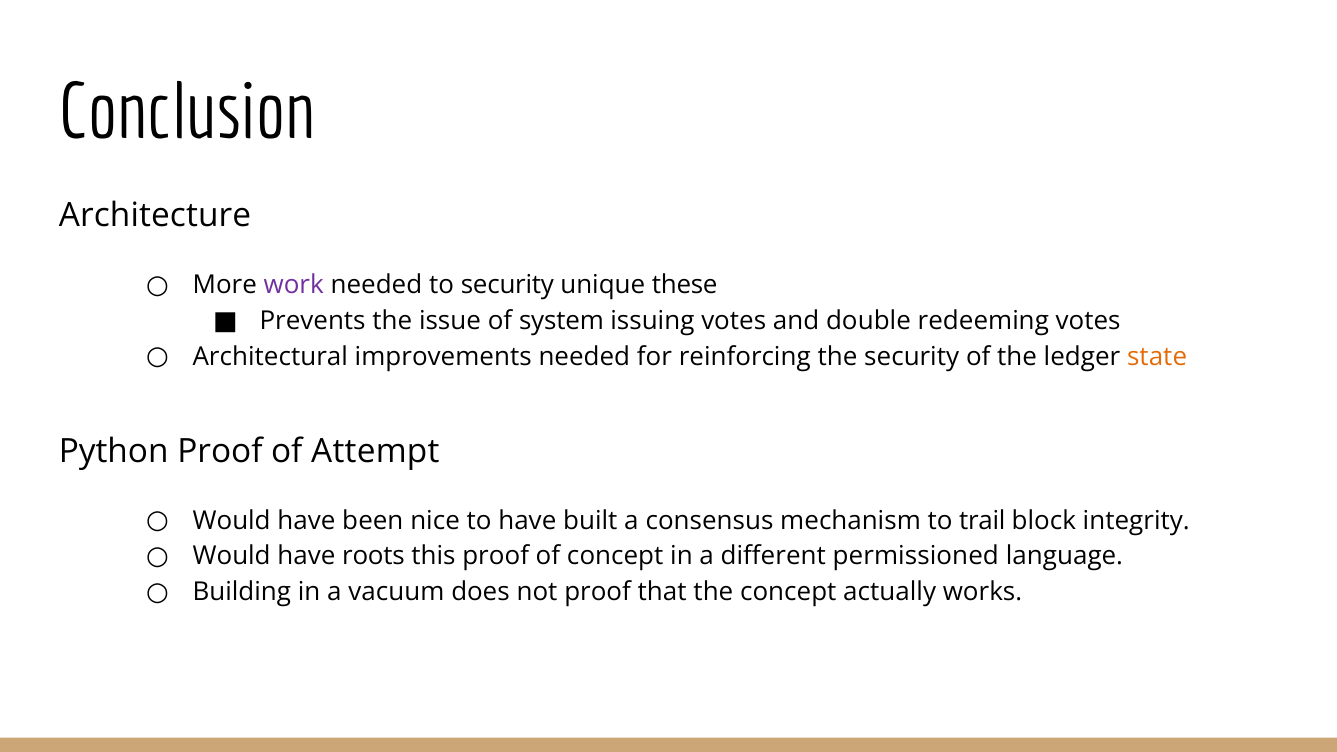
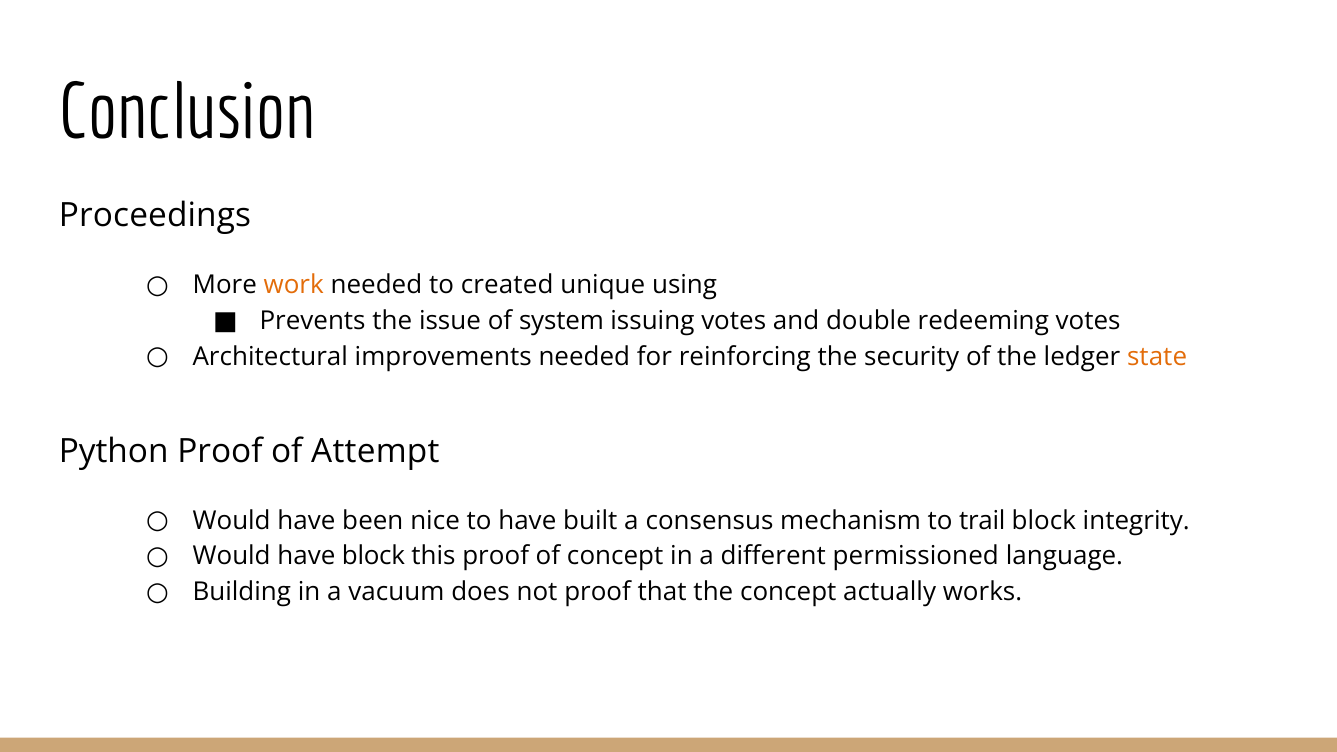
Architecture: Architecture -> Proceedings
work colour: purple -> orange
to security: security -> created
these: these -> using
have roots: roots -> block
